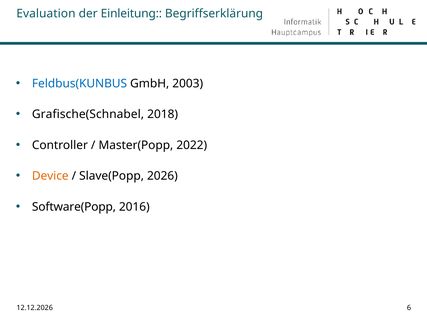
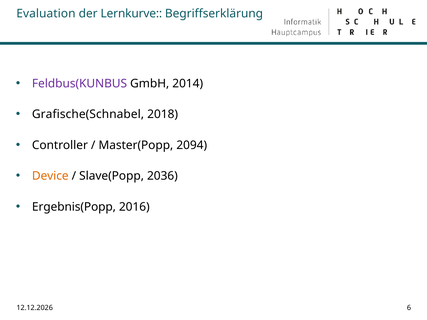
Einleitung: Einleitung -> Lernkurve
Feldbus(KUNBUS colour: blue -> purple
2003: 2003 -> 2014
2022: 2022 -> 2094
2026: 2026 -> 2036
Software(Popp: Software(Popp -> Ergebnis(Popp
